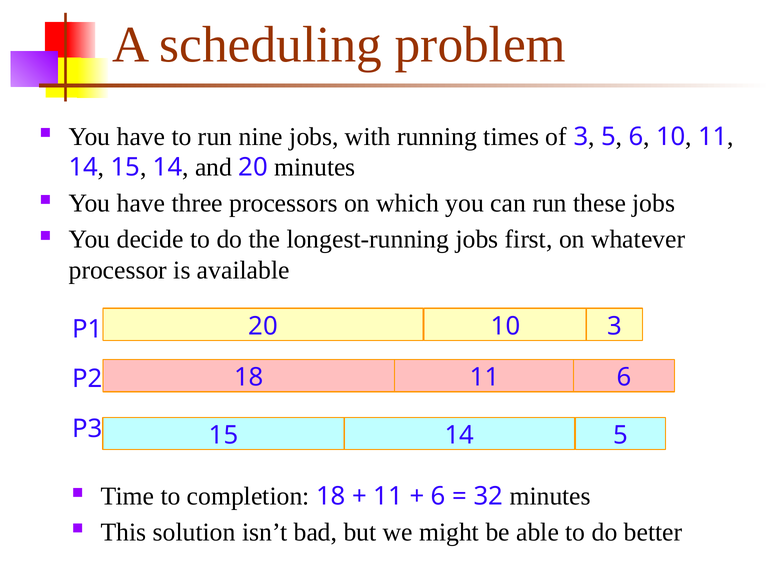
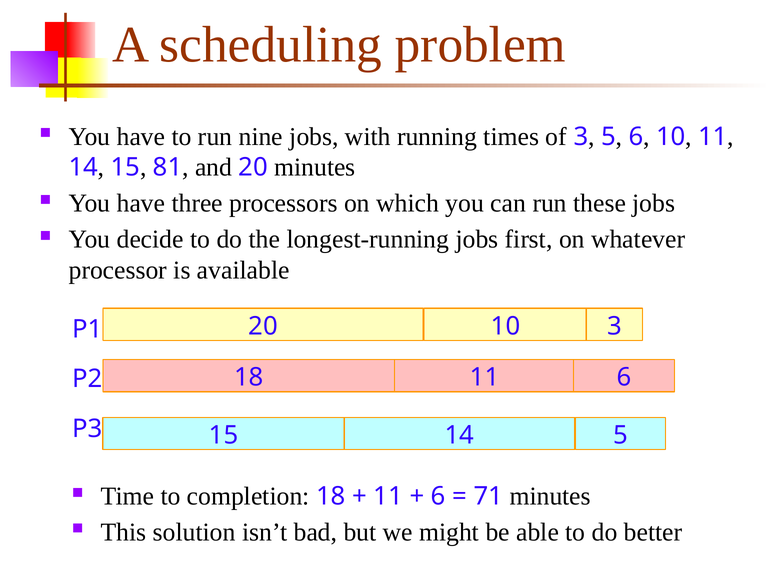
14 at (168, 167): 14 -> 81
32: 32 -> 71
